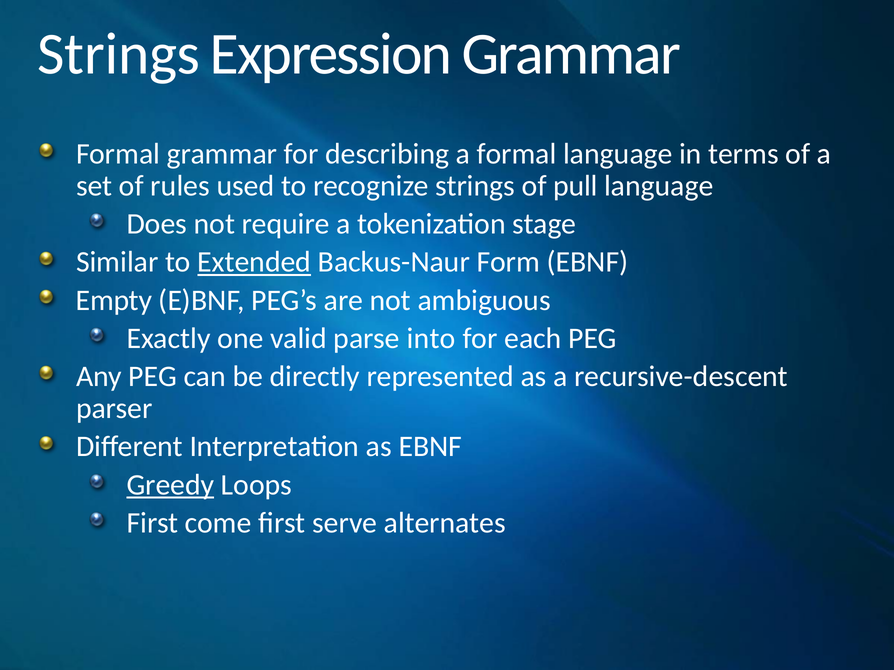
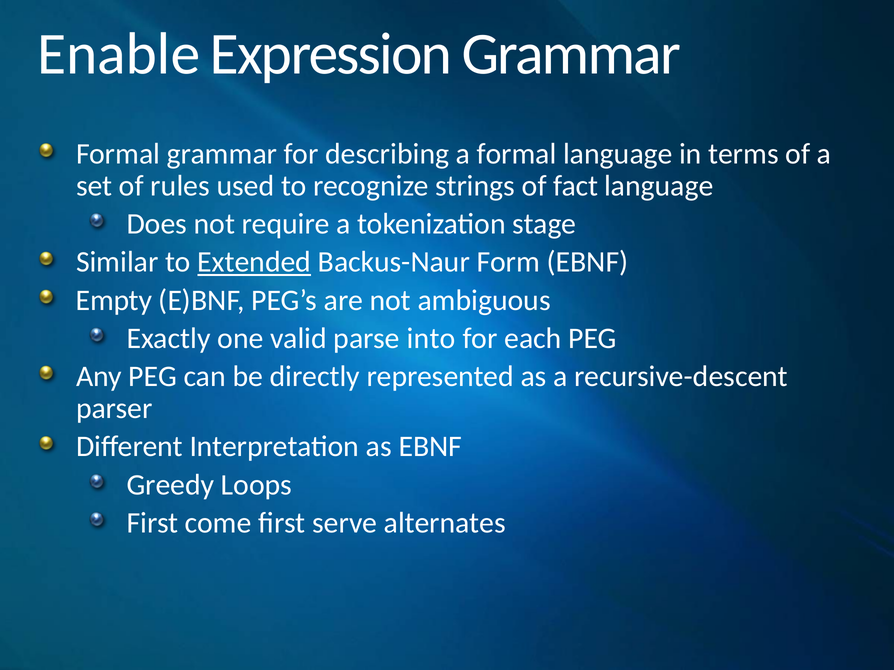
Strings at (119, 54): Strings -> Enable
pull: pull -> fact
Greedy underline: present -> none
